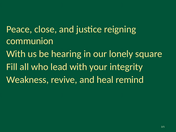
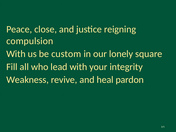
communion: communion -> compulsion
hearing: hearing -> custom
remind: remind -> pardon
